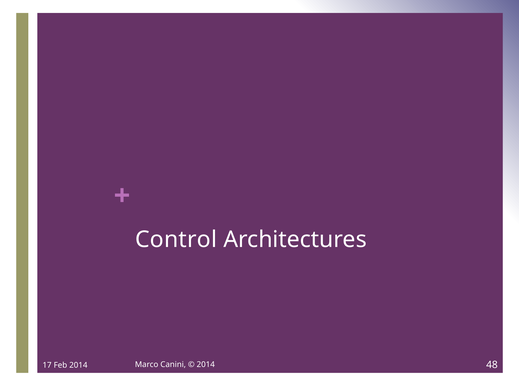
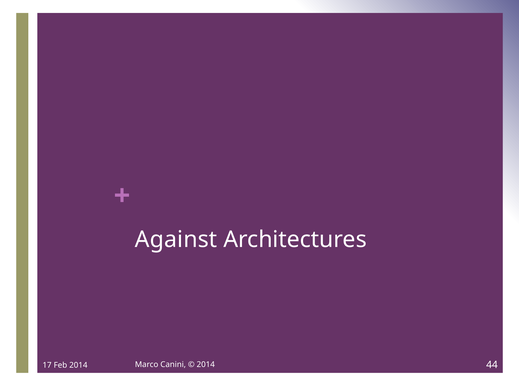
Control: Control -> Against
48: 48 -> 44
